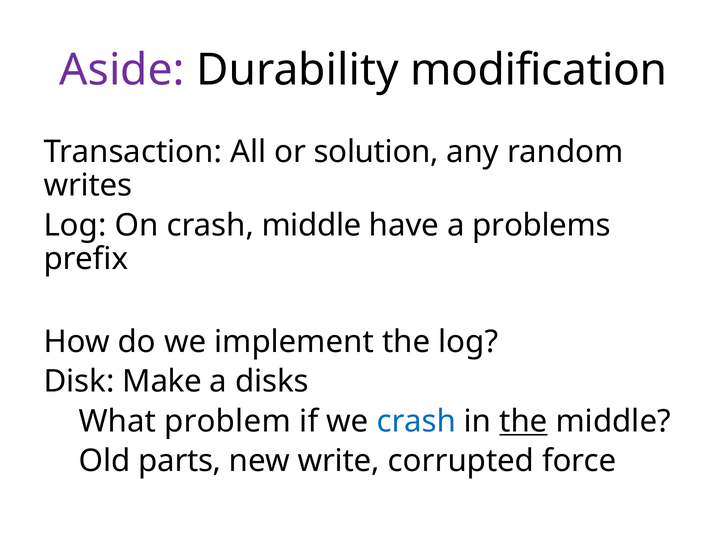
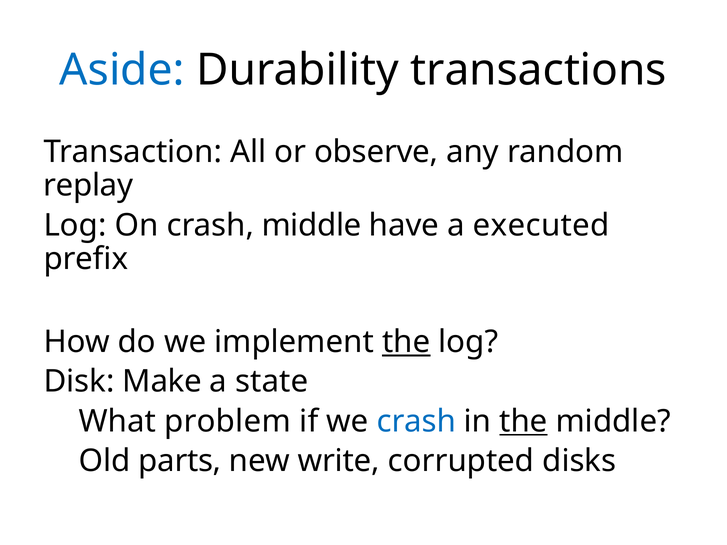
Aside colour: purple -> blue
modification: modification -> transactions
solution: solution -> observe
writes: writes -> replay
problems: problems -> executed
the at (406, 342) underline: none -> present
disks: disks -> state
force: force -> disks
